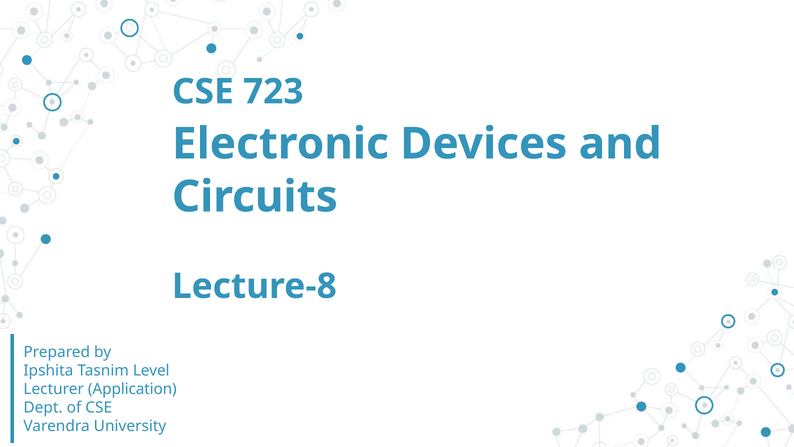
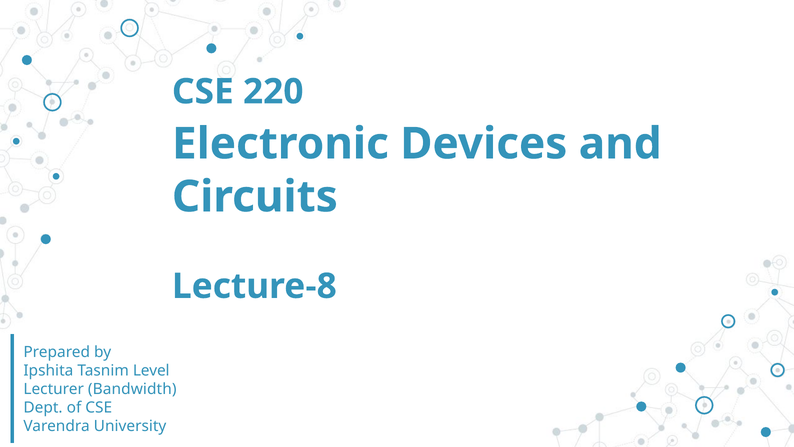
723: 723 -> 220
Application: Application -> Bandwidth
